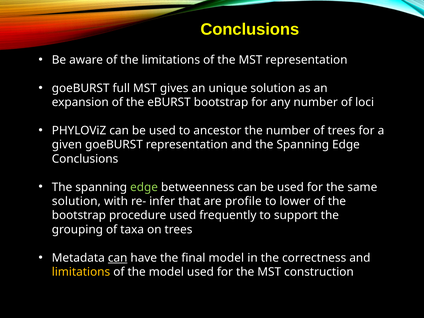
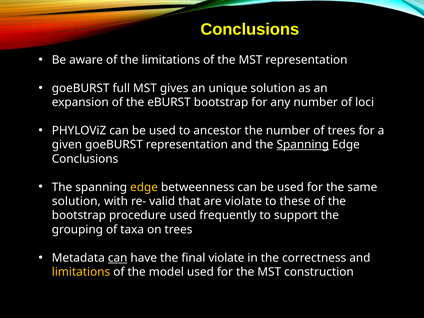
Spanning at (303, 145) underline: none -> present
edge at (144, 187) colour: light green -> yellow
infer: infer -> valid
are profile: profile -> violate
lower: lower -> these
final model: model -> violate
